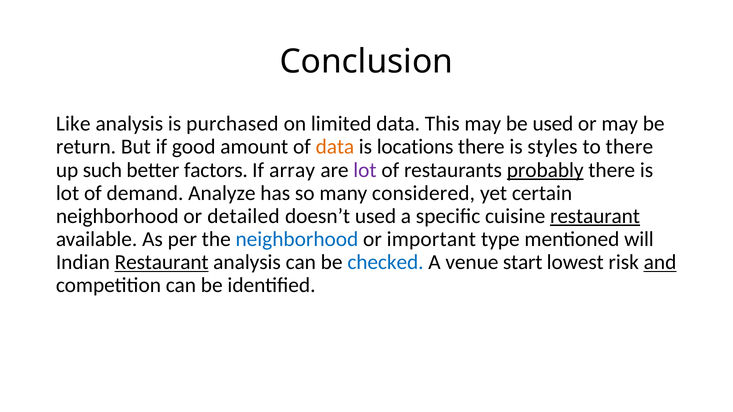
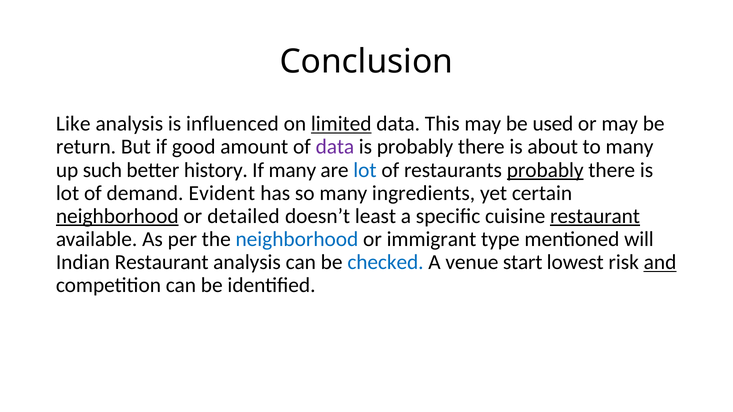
purchased: purchased -> influenced
limited underline: none -> present
data at (335, 147) colour: orange -> purple
is locations: locations -> probably
styles: styles -> about
to there: there -> many
factors: factors -> history
If array: array -> many
lot at (365, 170) colour: purple -> blue
Analyze: Analyze -> Evident
considered: considered -> ingredients
neighborhood at (117, 216) underline: none -> present
doesn’t used: used -> least
important: important -> immigrant
Restaurant at (162, 262) underline: present -> none
